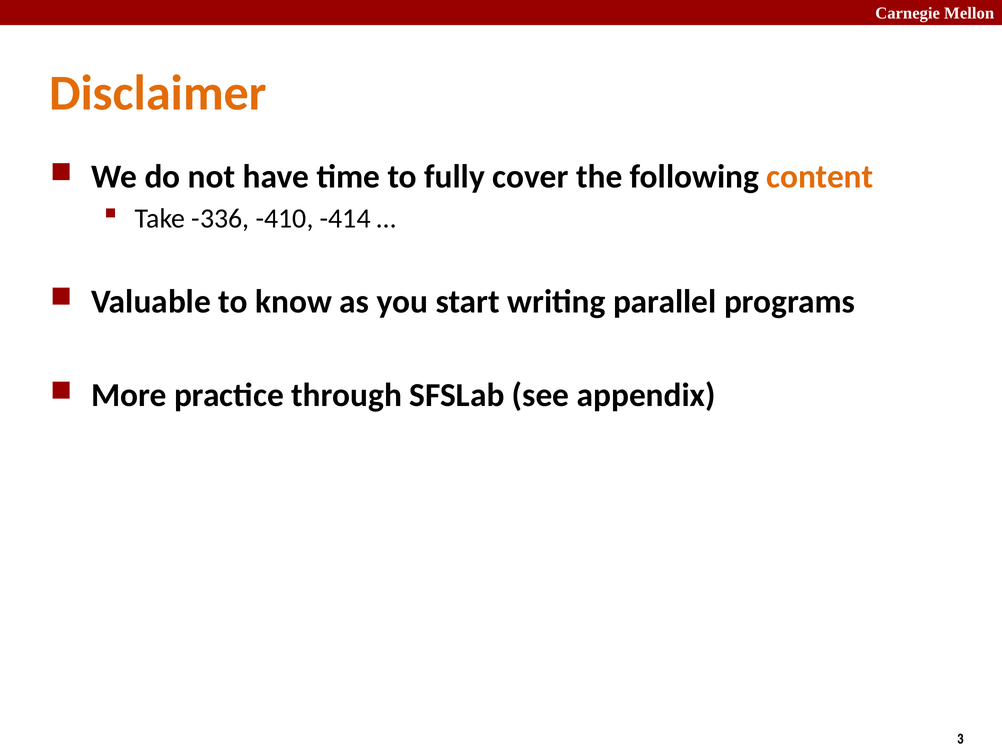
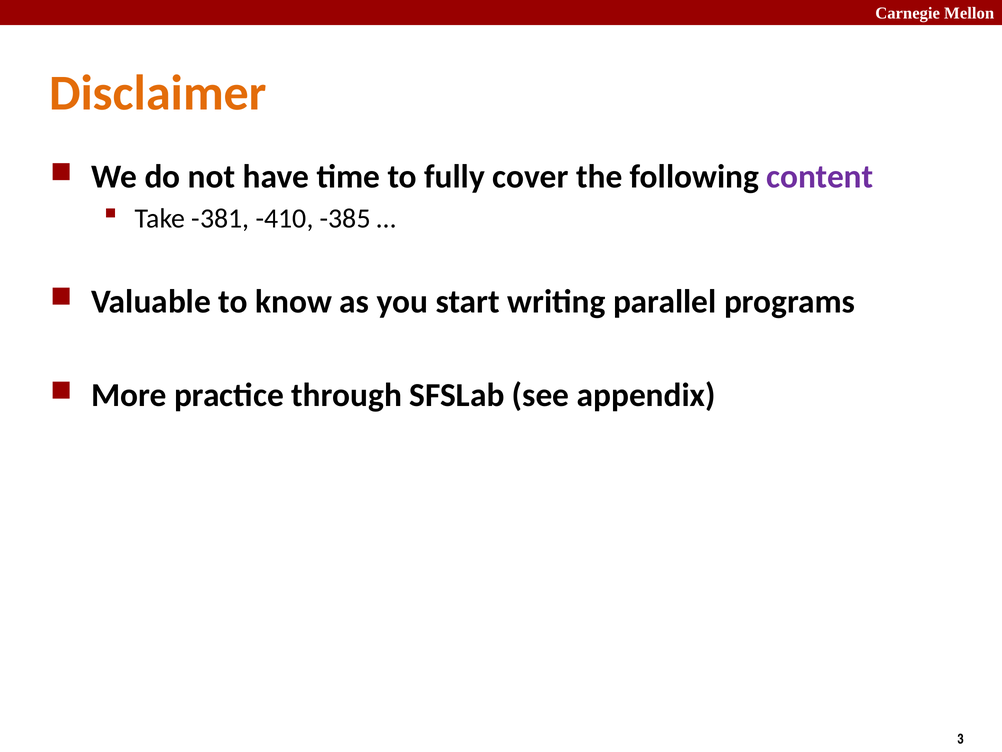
content colour: orange -> purple
-336: -336 -> -381
-414: -414 -> -385
